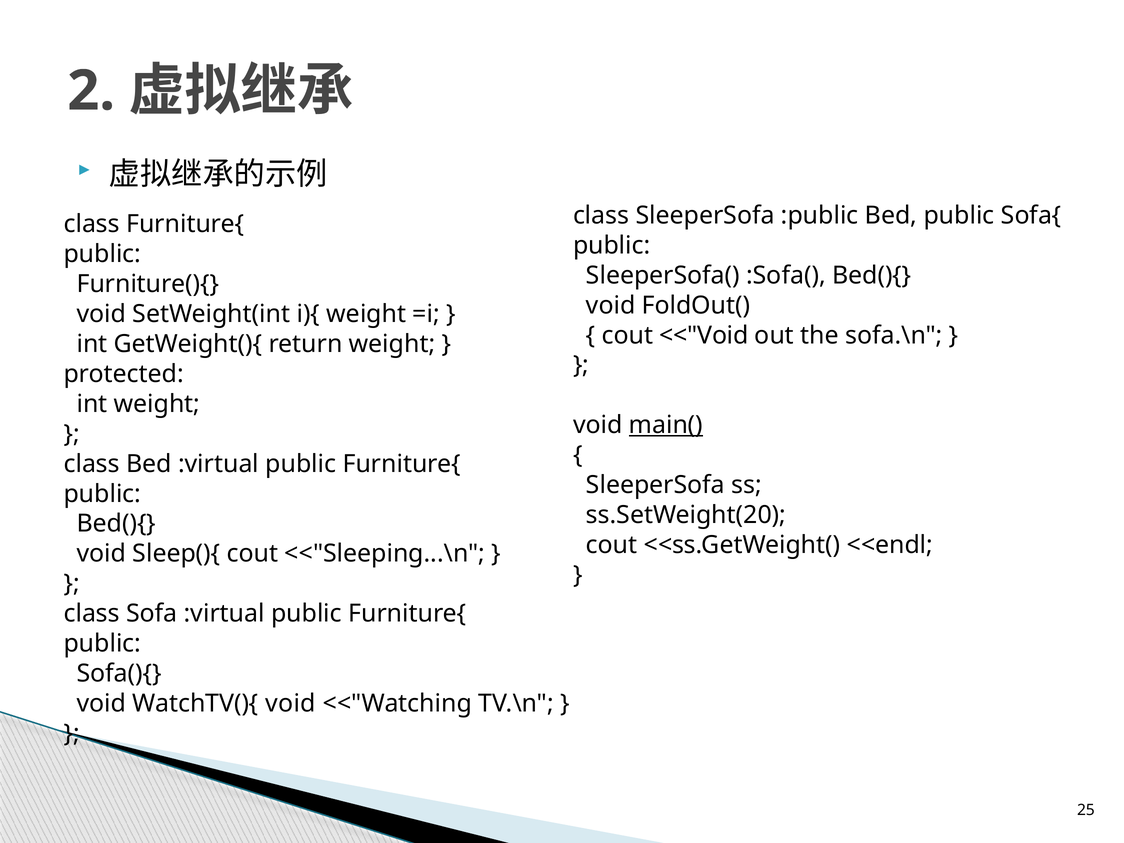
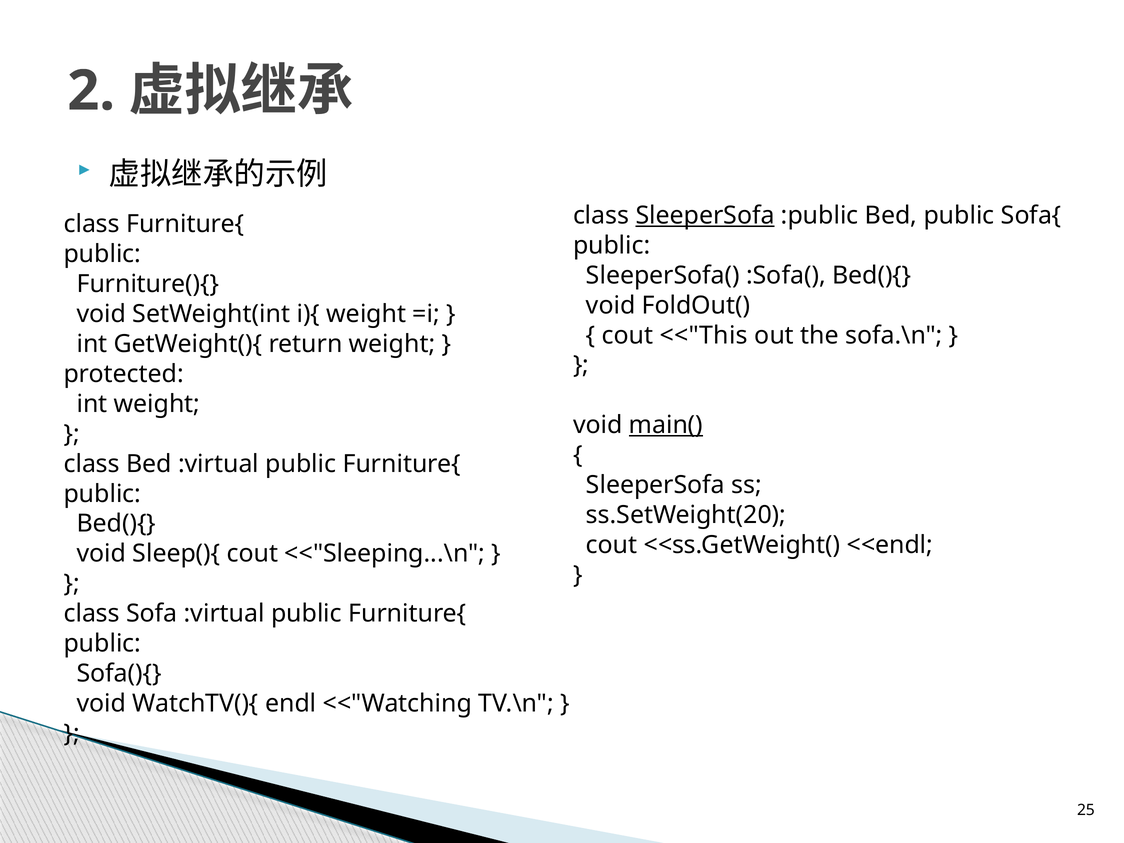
SleeperSofa at (705, 215) underline: none -> present
<<"Void: <<"Void -> <<"This
WatchTV(){ void: void -> endl
